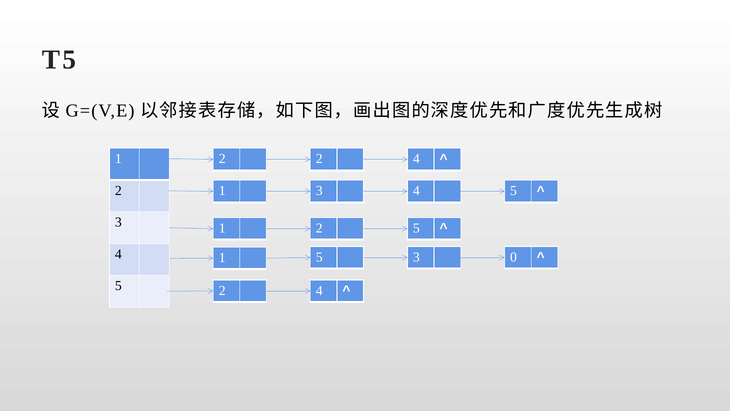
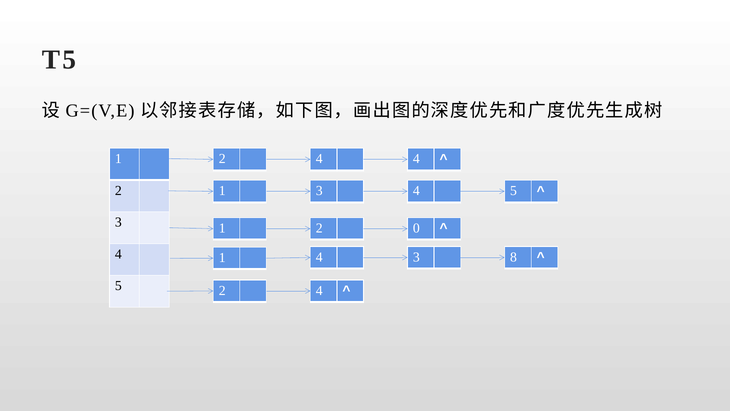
2 at (319, 159): 2 -> 4
2 5: 5 -> 0
1 5: 5 -> 4
0: 0 -> 8
